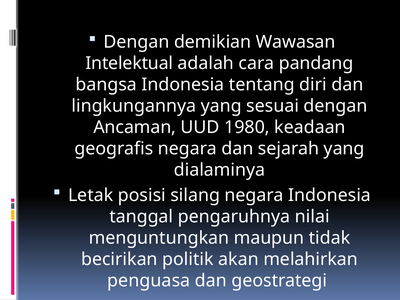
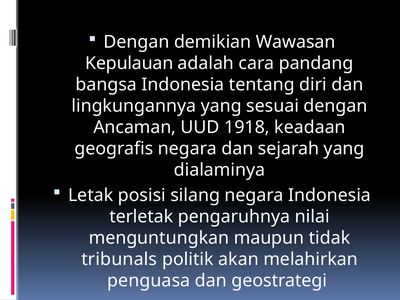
Intelektual: Intelektual -> Kepulauan
1980: 1980 -> 1918
tanggal: tanggal -> terletak
becirikan: becirikan -> tribunals
